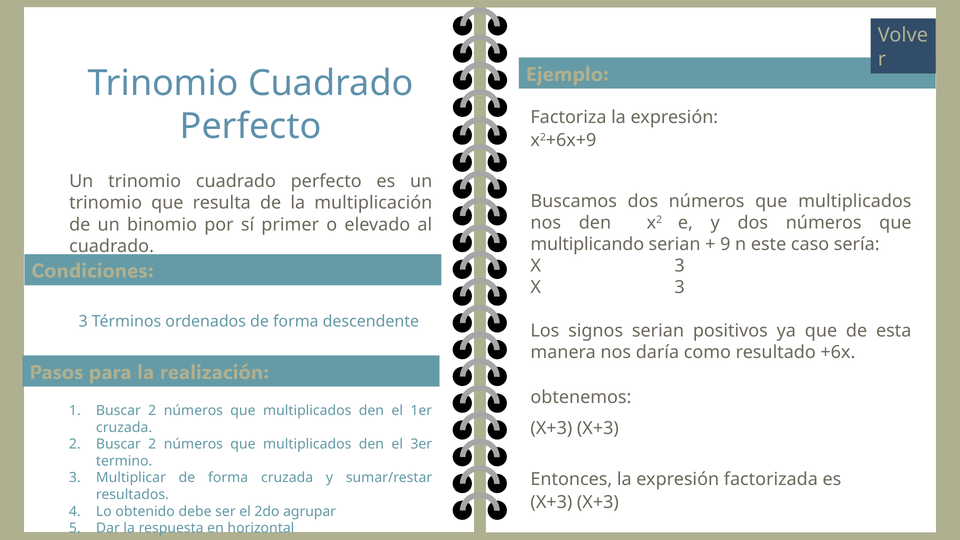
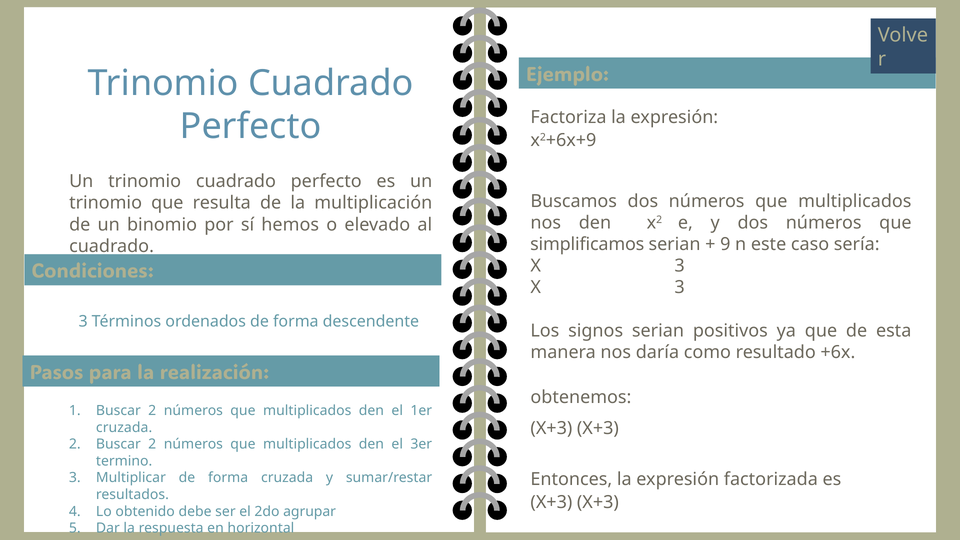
primer: primer -> hemos
multiplicando: multiplicando -> simplificamos
